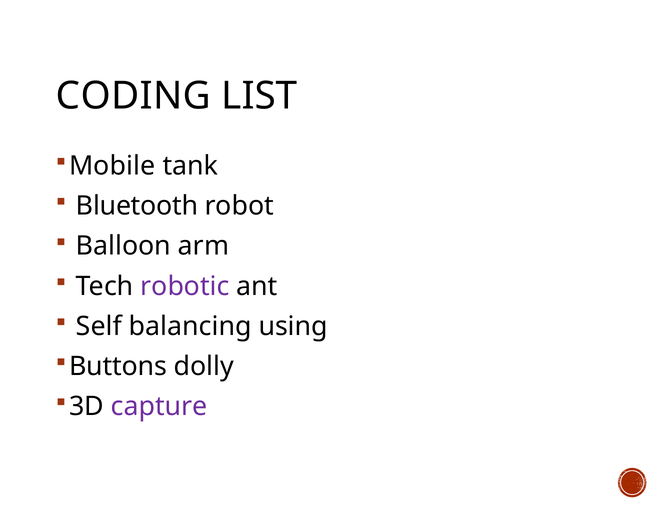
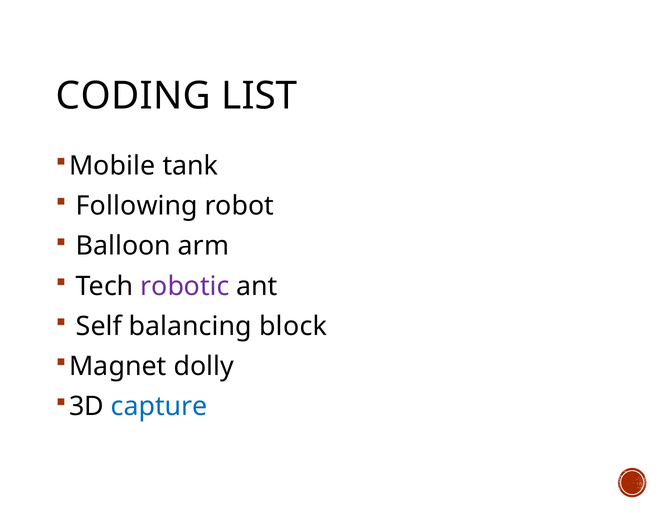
Bluetooth: Bluetooth -> Following
using: using -> block
Buttons: Buttons -> Magnet
capture colour: purple -> blue
